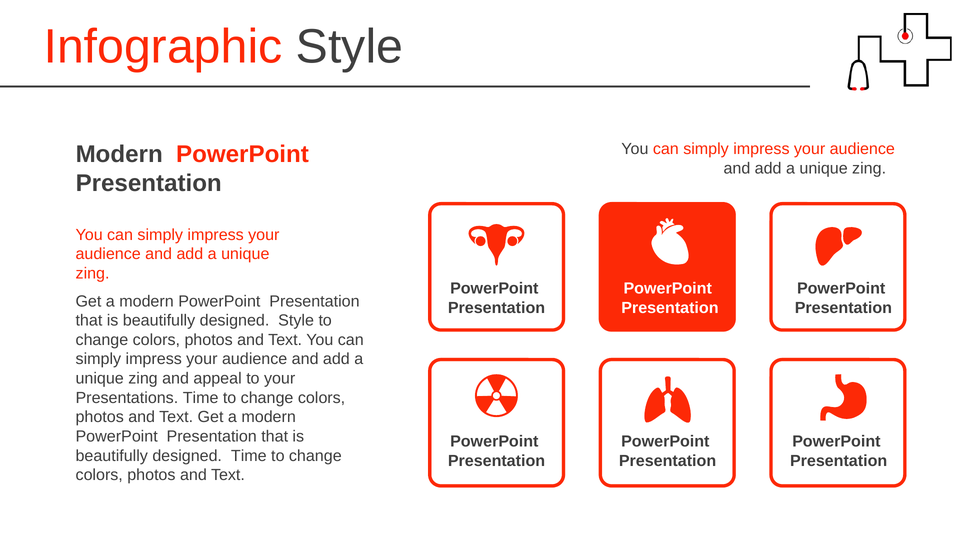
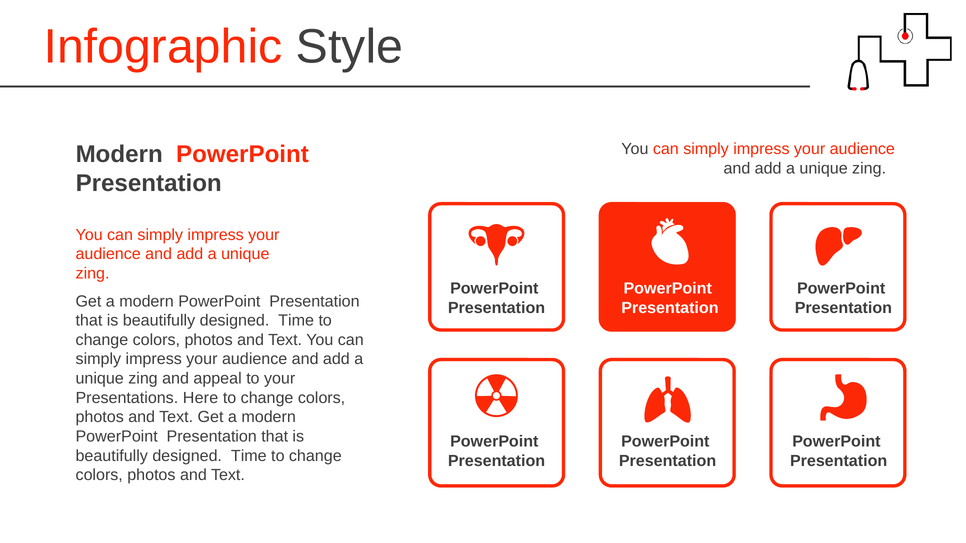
Style at (296, 321): Style -> Time
Presentations Time: Time -> Here
